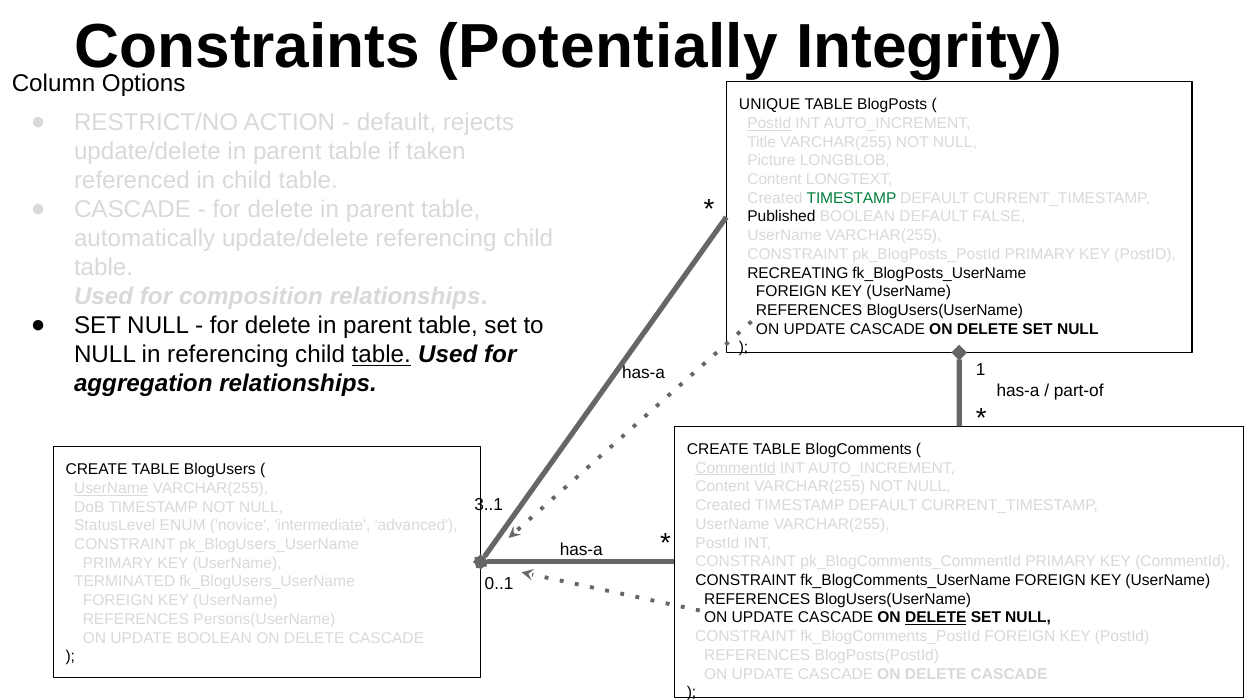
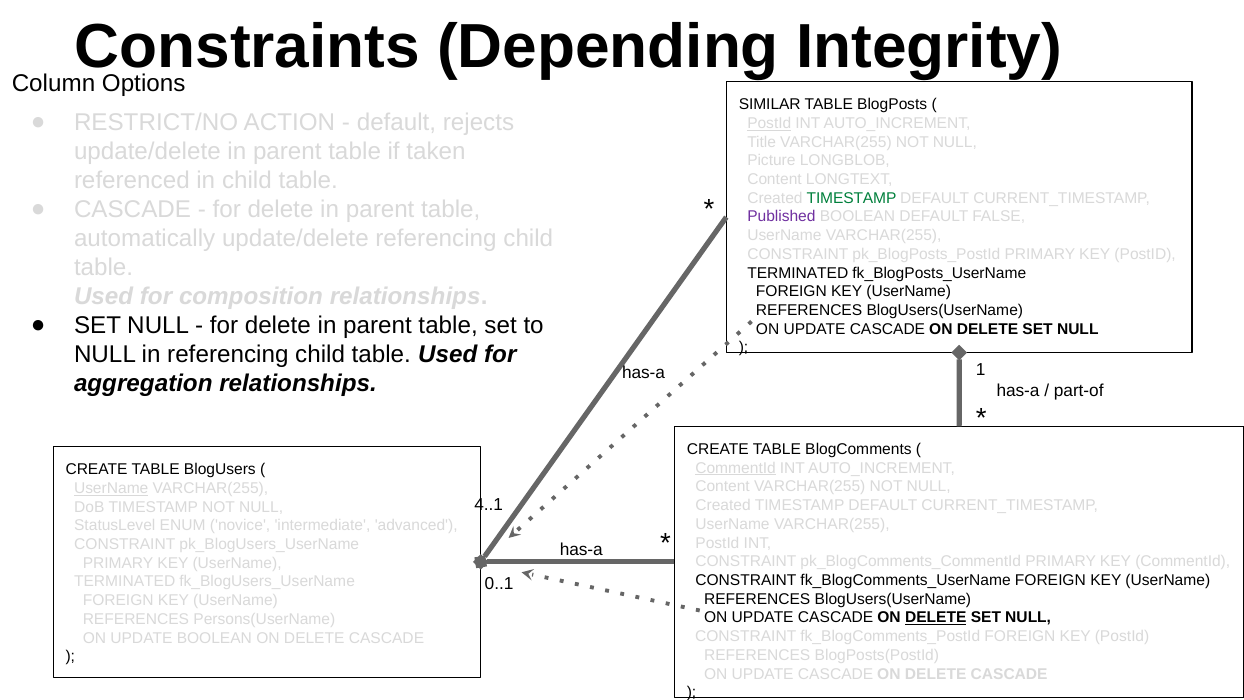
Potentially: Potentially -> Depending
UNIQUE: UNIQUE -> SIMILAR
Published colour: black -> purple
RECREATING at (798, 273): RECREATING -> TERMINATED
table at (381, 355) underline: present -> none
3..1: 3..1 -> 4..1
